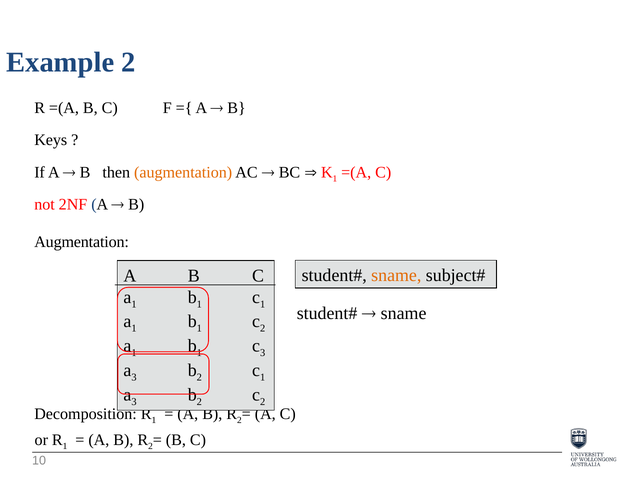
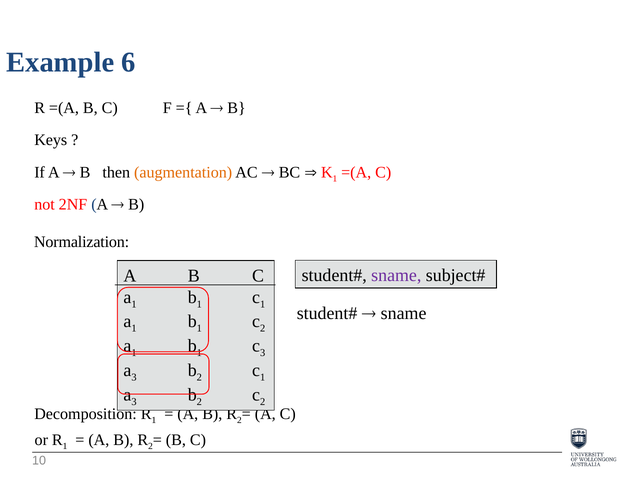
Example 2: 2 -> 6
Augmentation at (82, 242): Augmentation -> Normalization
sname at (396, 275) colour: orange -> purple
